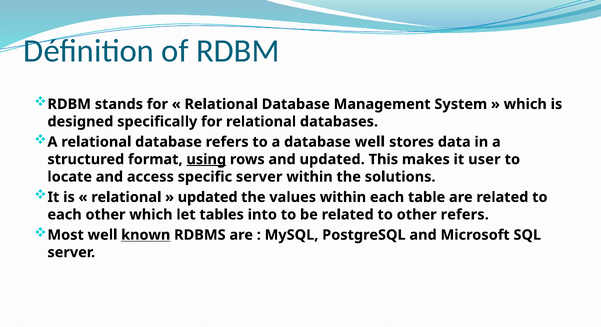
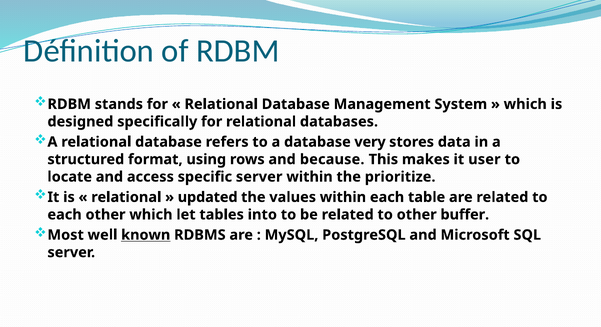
database well: well -> very
using underline: present -> none
and updated: updated -> because
solutions: solutions -> prioritize
other refers: refers -> buffer
